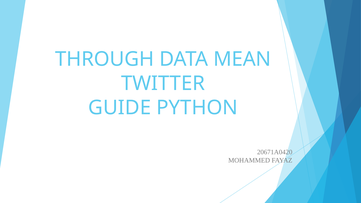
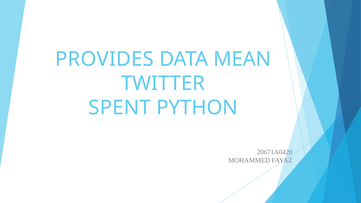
THROUGH: THROUGH -> PROVIDES
GUIDE: GUIDE -> SPENT
